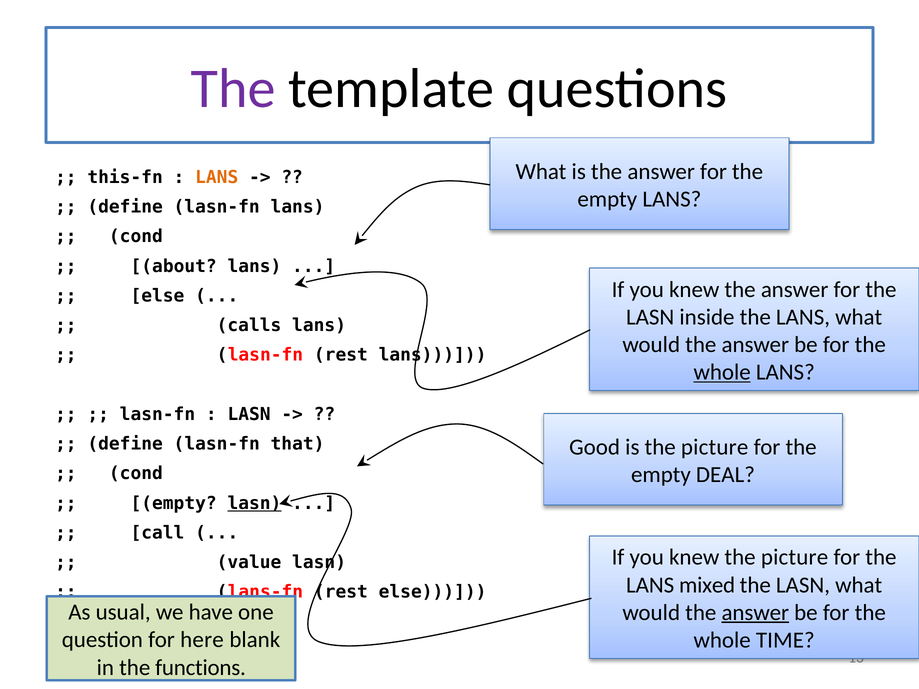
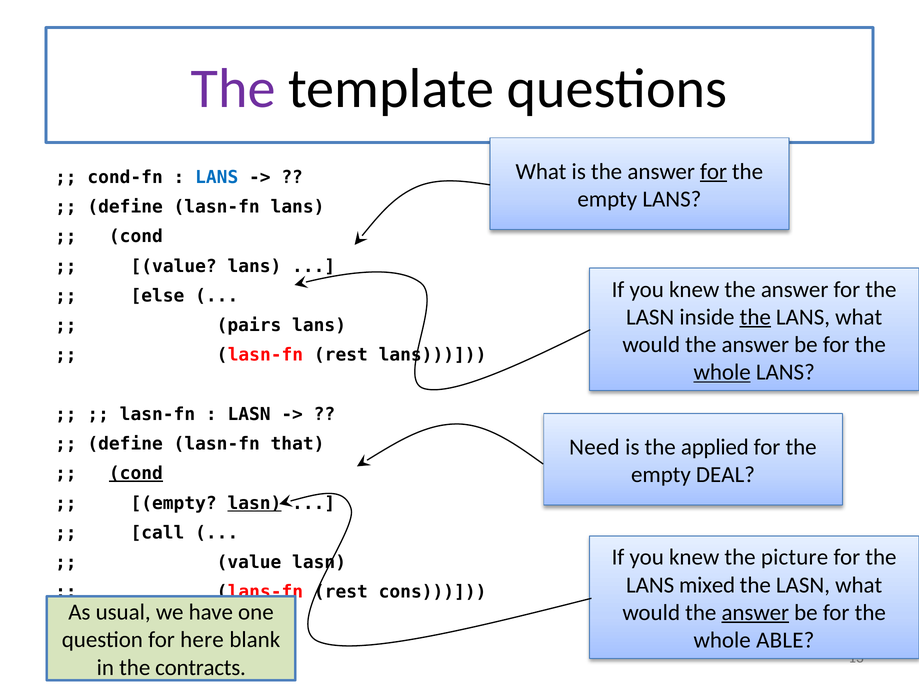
for at (713, 172) underline: none -> present
this-fn: this-fn -> cond-fn
LANS at (217, 177) colour: orange -> blue
about at (174, 266): about -> value
the at (755, 317) underline: none -> present
calls: calls -> pairs
Good: Good -> Need
is the picture: picture -> applied
cond at (136, 474) underline: none -> present
rest else: else -> cons
TIME: TIME -> ABLE
functions: functions -> contracts
